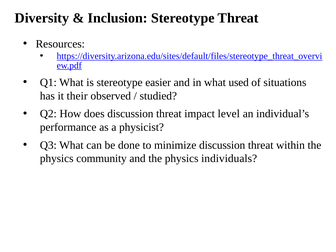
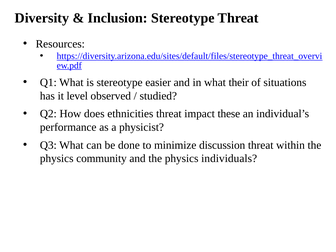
used: used -> their
their: their -> level
does discussion: discussion -> ethnicities
level: level -> these
